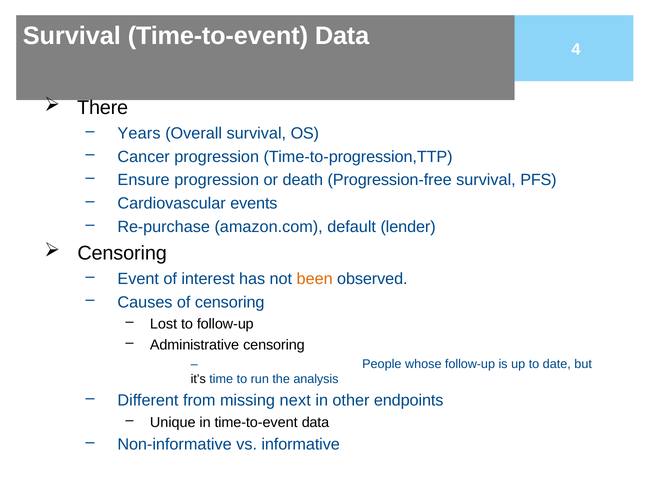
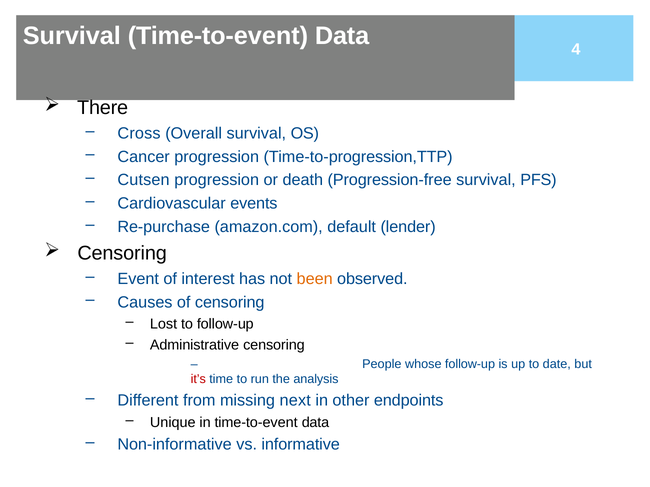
Years: Years -> Cross
Ensure: Ensure -> Cutsen
it’s colour: black -> red
